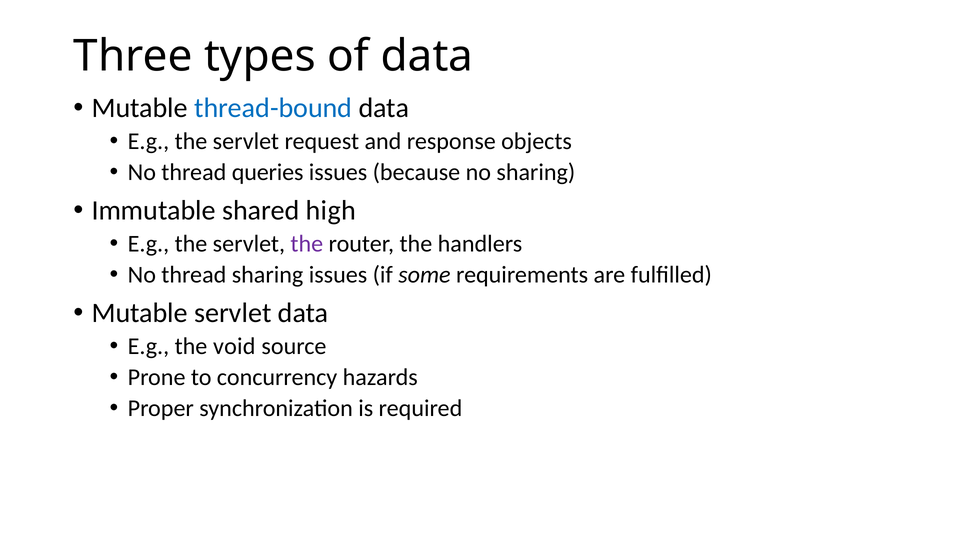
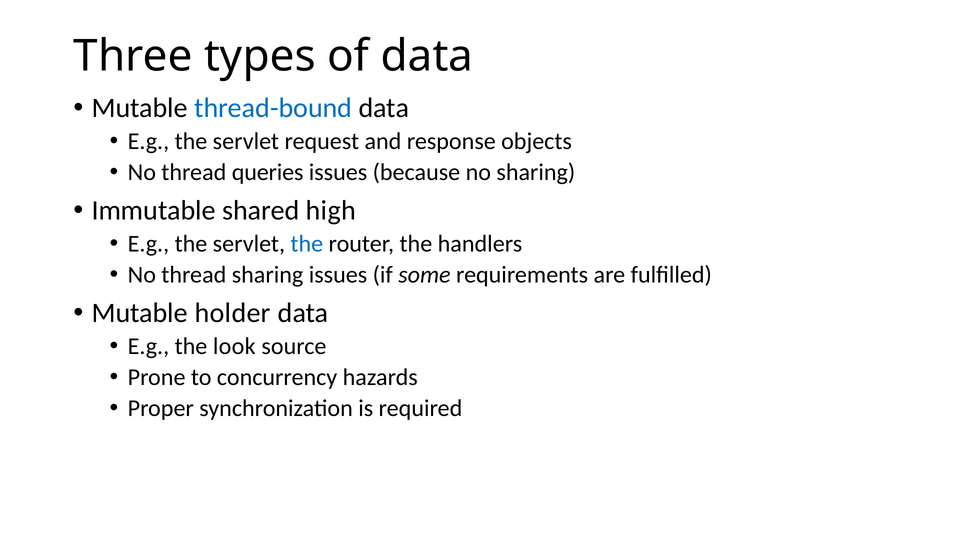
the at (307, 244) colour: purple -> blue
Mutable servlet: servlet -> holder
void: void -> look
